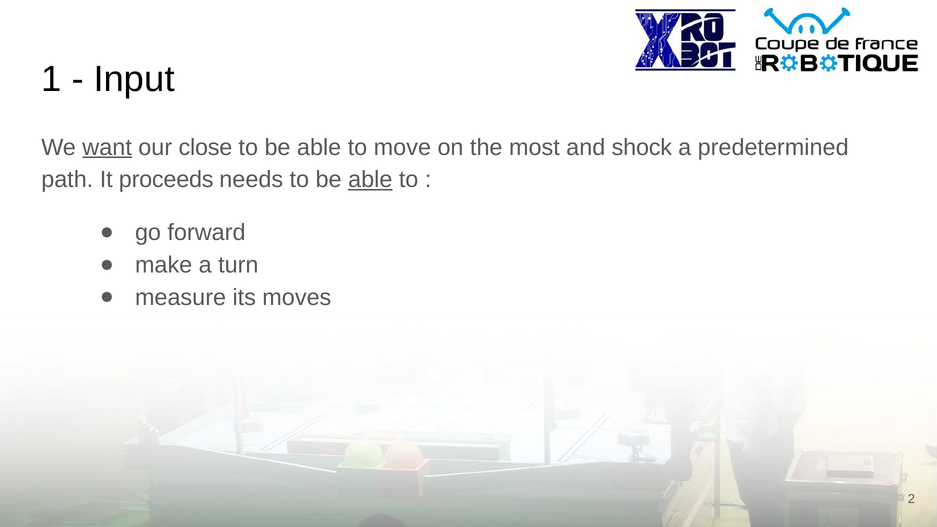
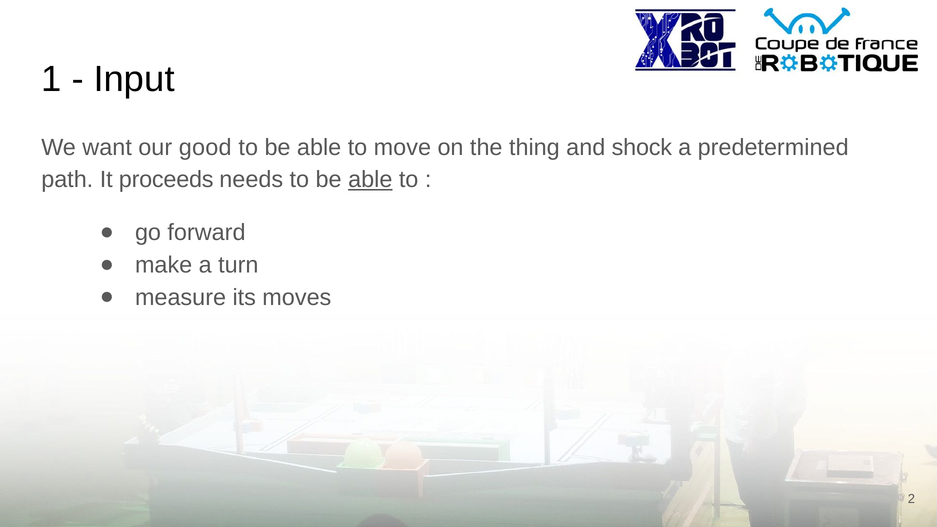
want underline: present -> none
close: close -> good
most: most -> thing
